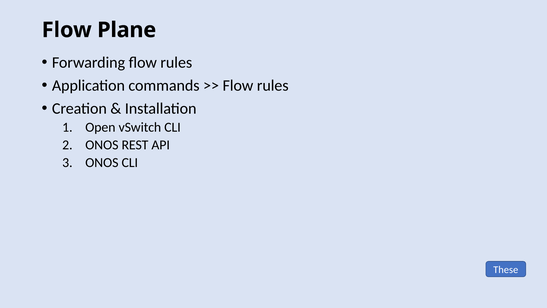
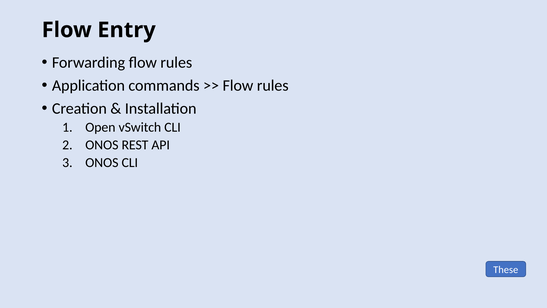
Plane: Plane -> Entry
